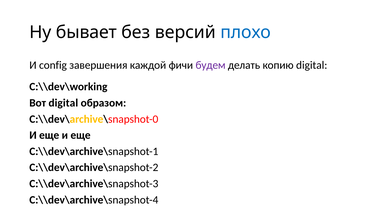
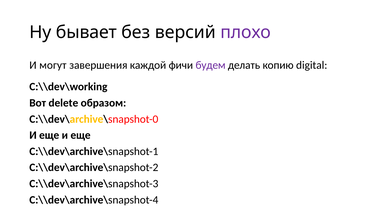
плохо colour: blue -> purple
config: config -> могут
Вот digital: digital -> delete
